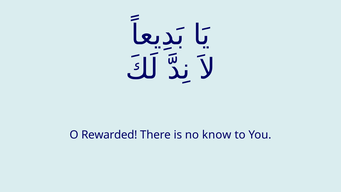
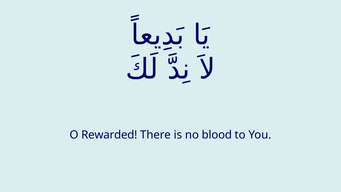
know: know -> blood
